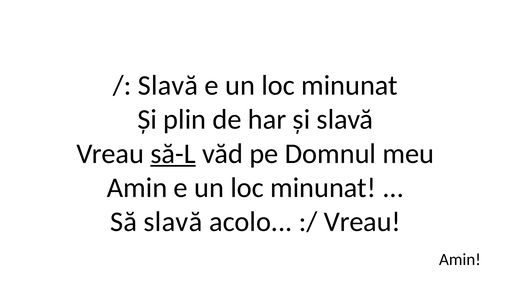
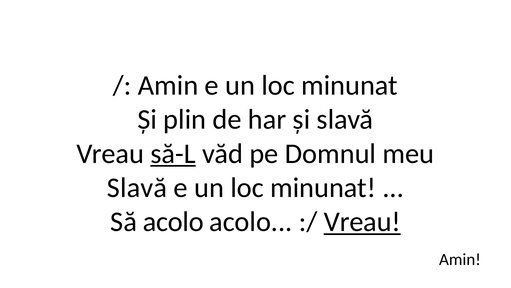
Slavă at (168, 85): Slavă -> Amin
Amin at (137, 187): Amin -> Slavă
Să slavă: slavă -> acolo
Vreau at (362, 221) underline: none -> present
